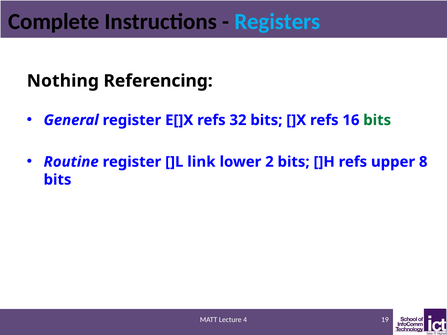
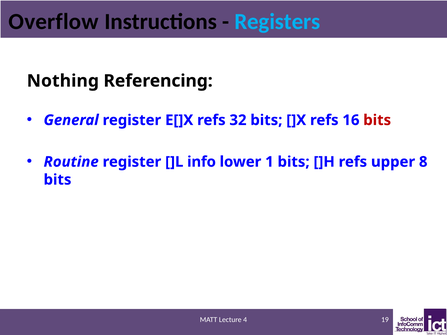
Complete: Complete -> Overflow
bits at (377, 120) colour: green -> red
link: link -> info
2: 2 -> 1
